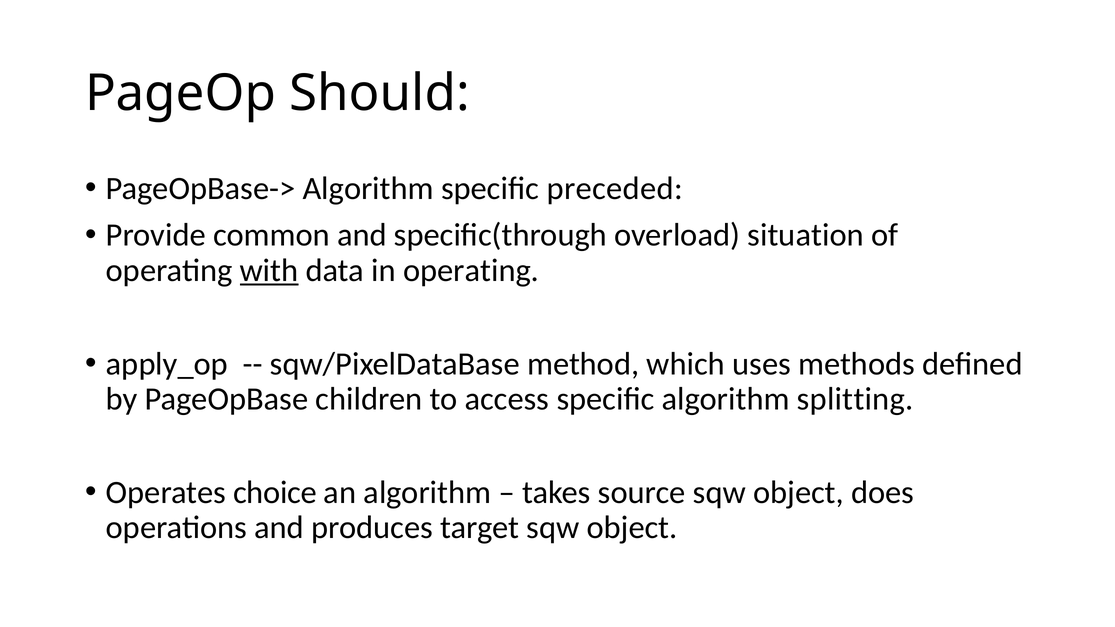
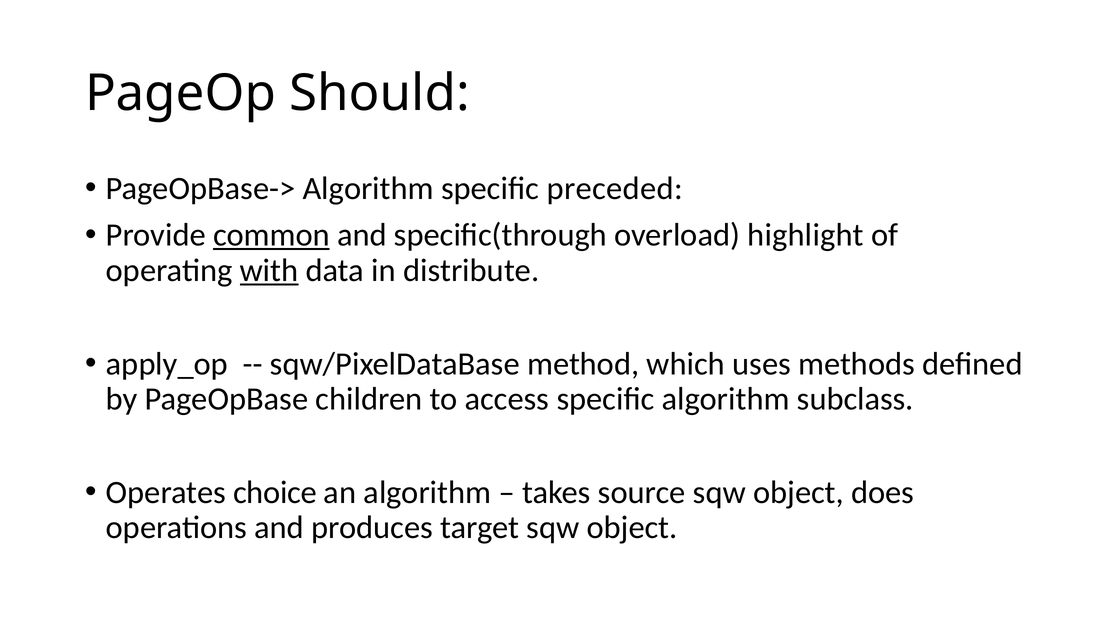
common underline: none -> present
situation: situation -> highlight
in operating: operating -> distribute
splitting: splitting -> subclass
